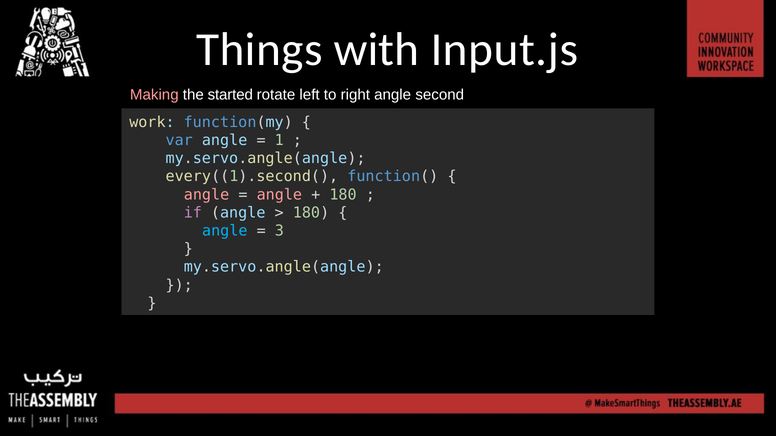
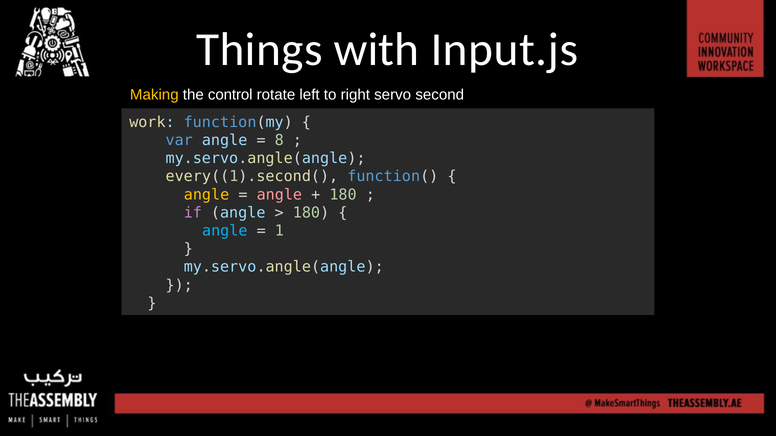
Making colour: pink -> yellow
started: started -> control
right angle: angle -> servo
1: 1 -> 8
angle at (207, 195) colour: pink -> yellow
3: 3 -> 1
